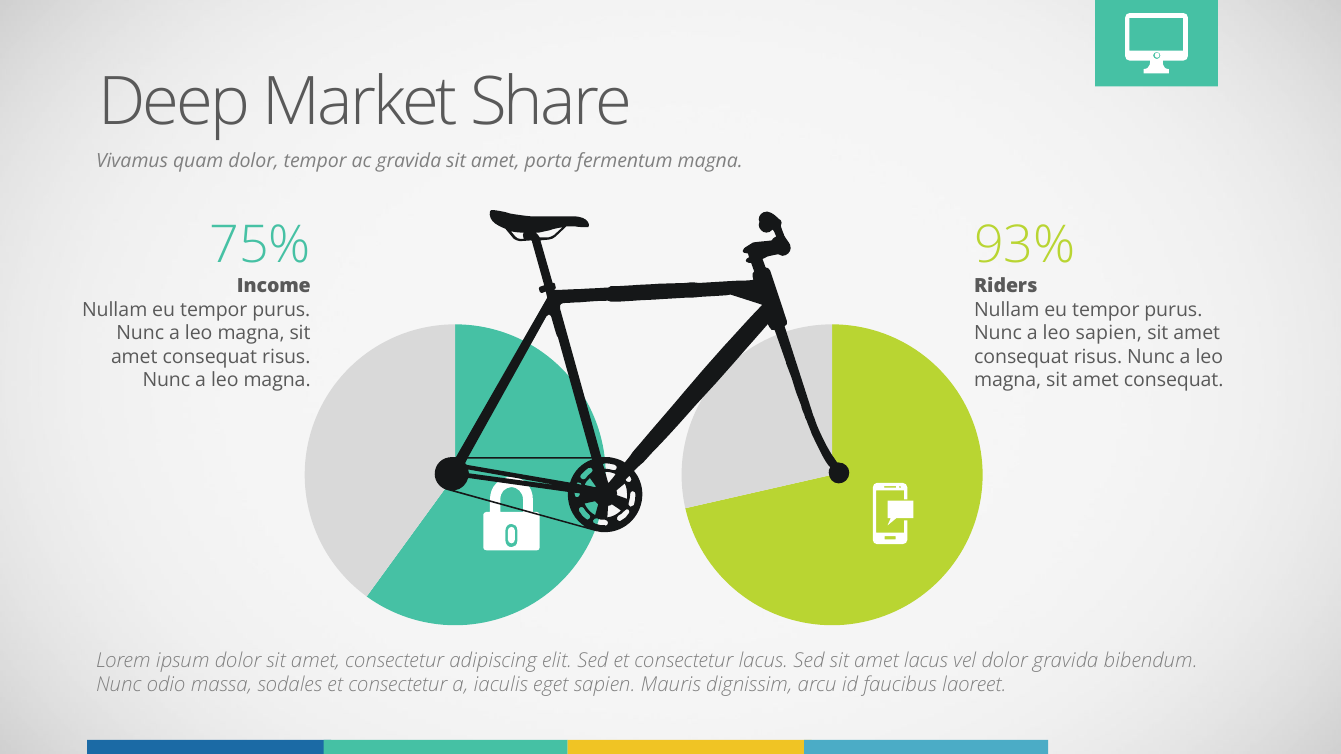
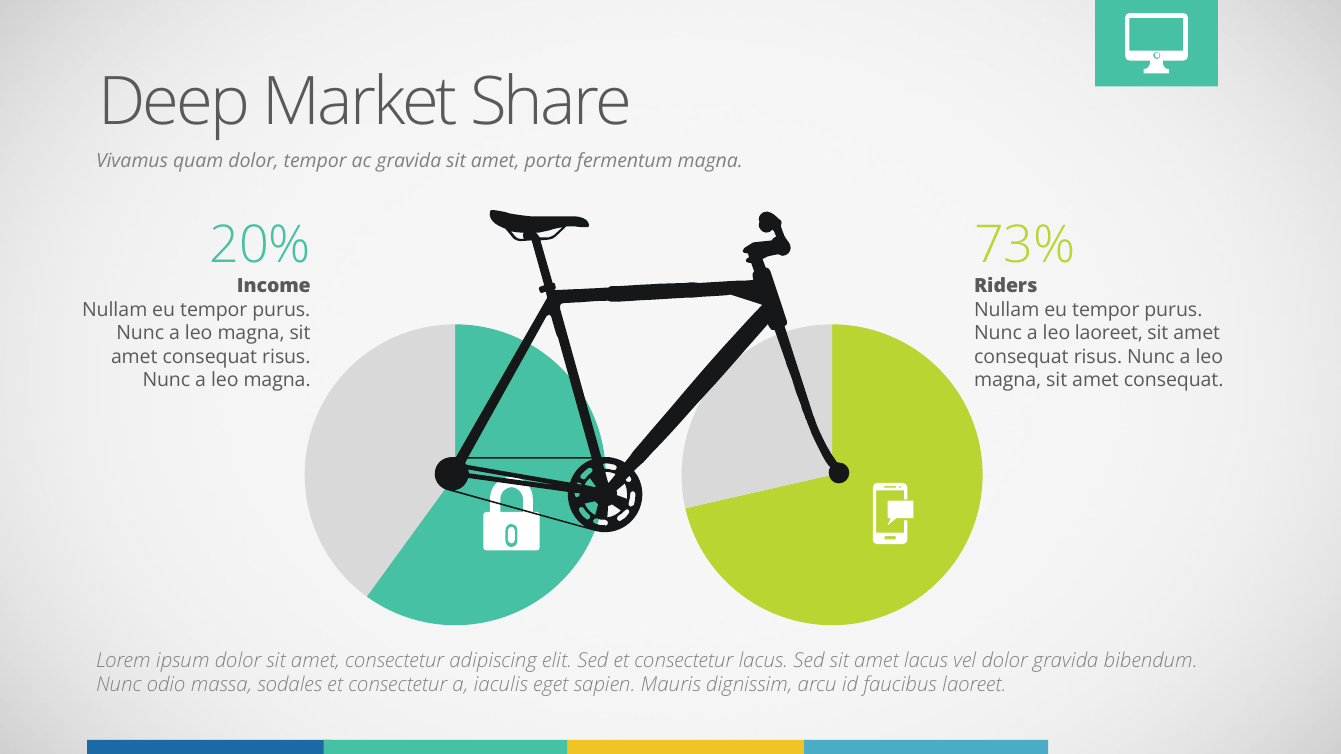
75%: 75% -> 20%
93%: 93% -> 73%
leo sapien: sapien -> laoreet
